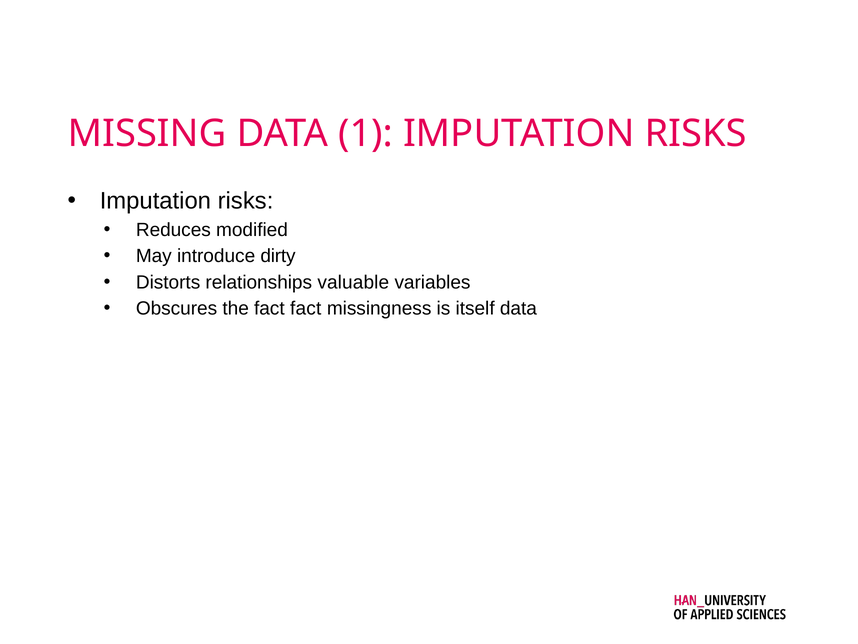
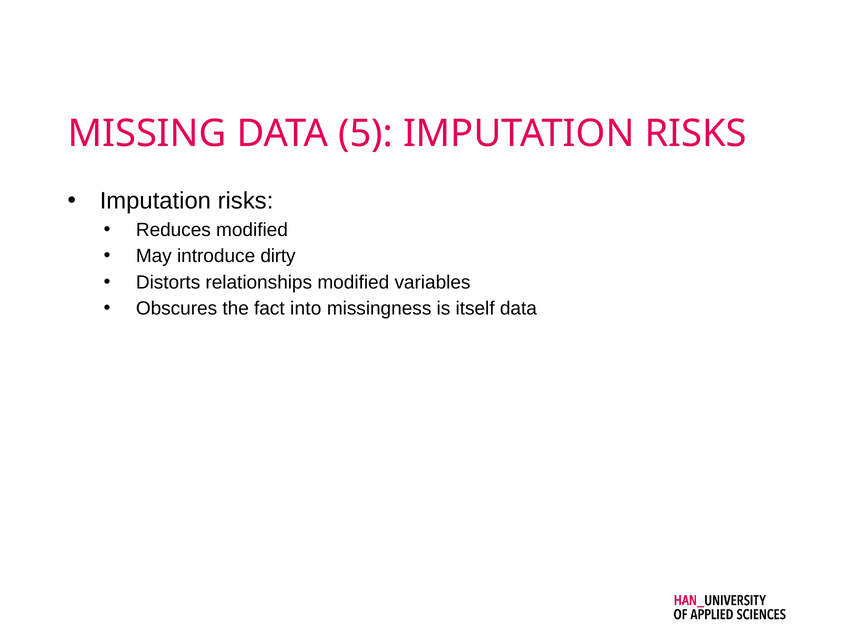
1: 1 -> 5
relationships valuable: valuable -> modified
fact fact: fact -> into
